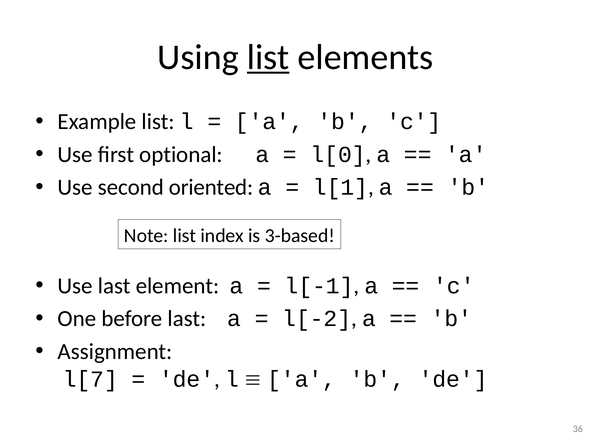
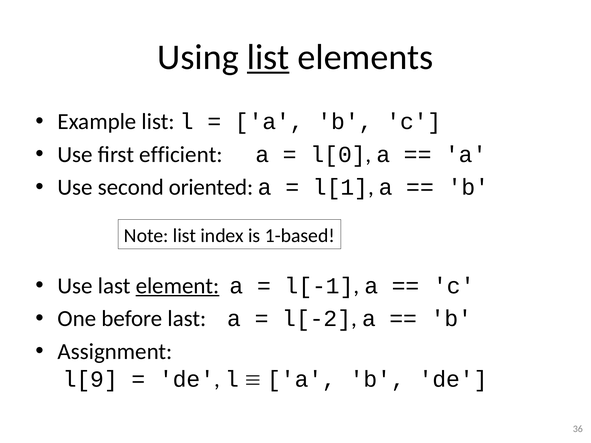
optional: optional -> efficient
3-based: 3-based -> 1-based
element underline: none -> present
l[7: l[7 -> l[9
